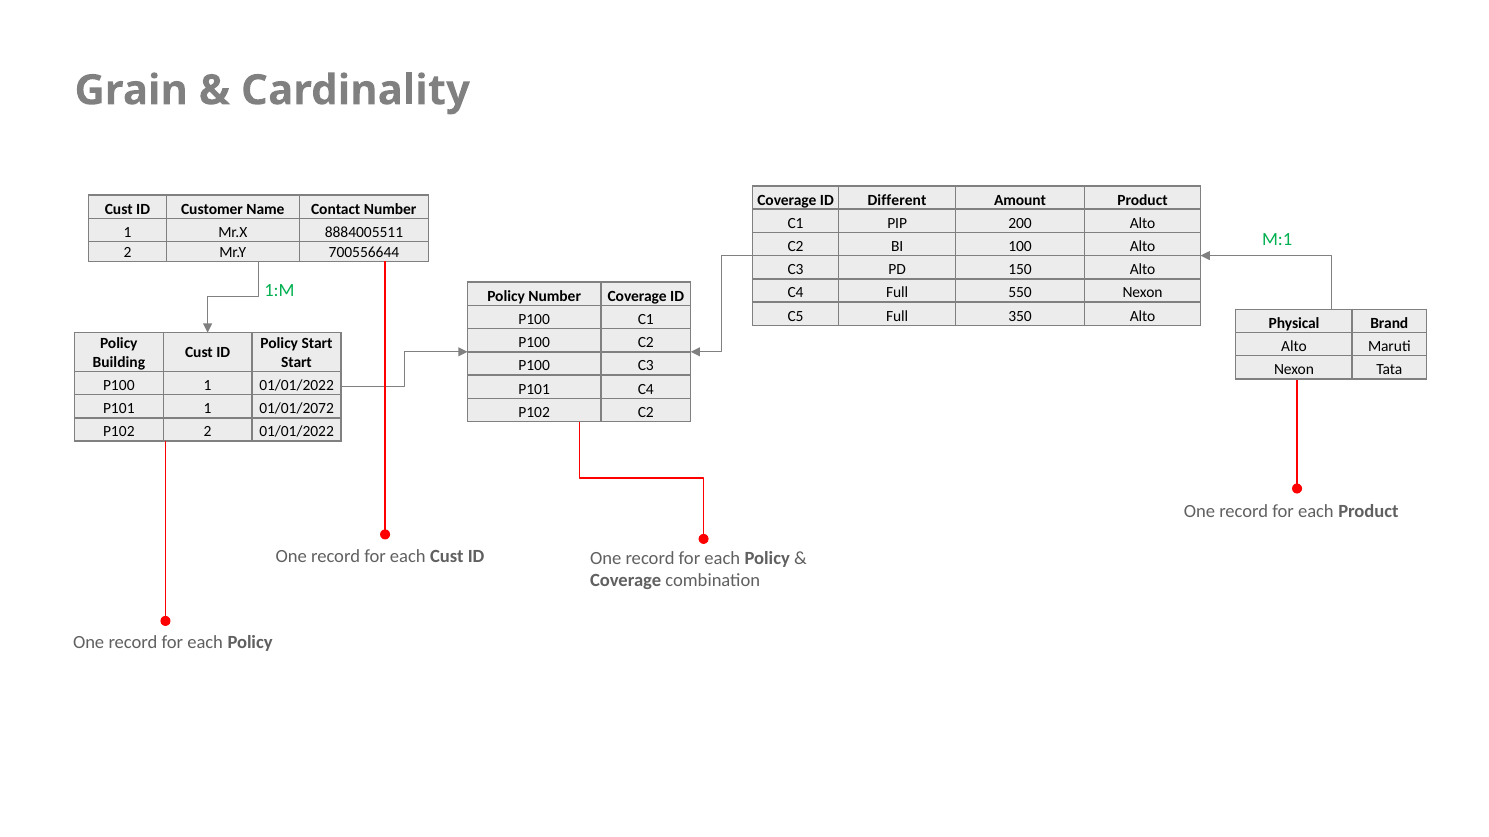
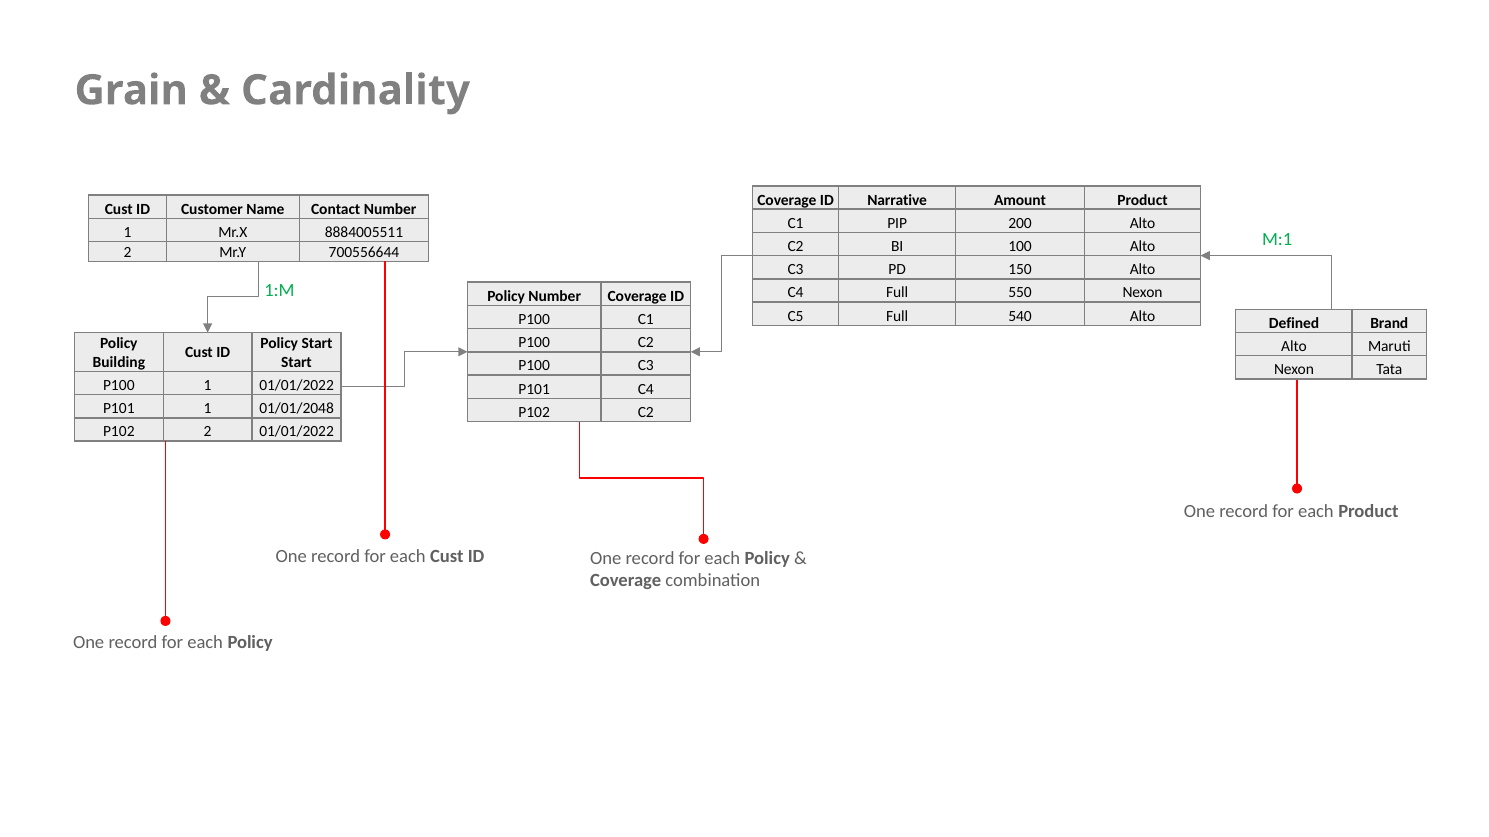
Different: Different -> Narrative
350: 350 -> 540
Physical: Physical -> Defined
01/01/2072: 01/01/2072 -> 01/01/2048
